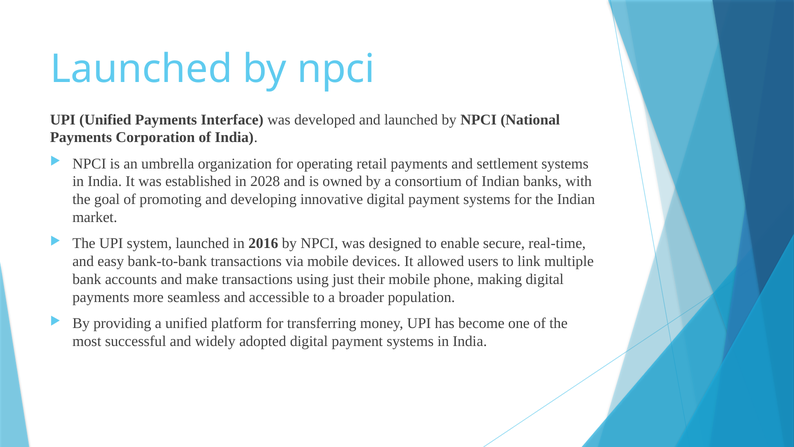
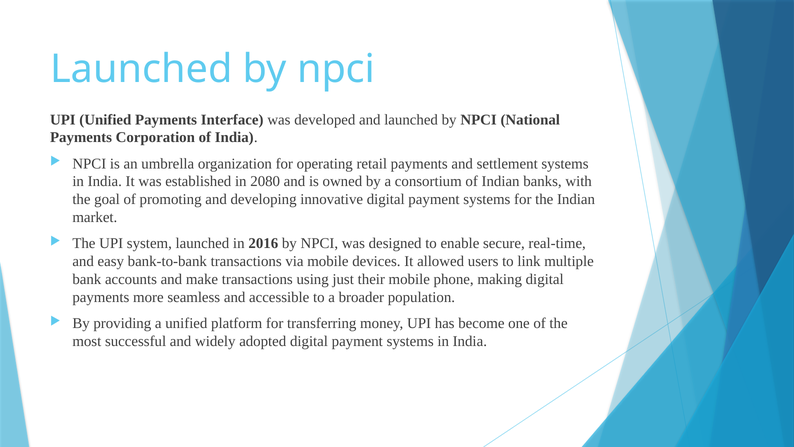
2028: 2028 -> 2080
